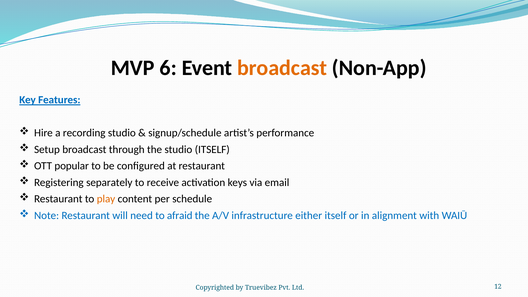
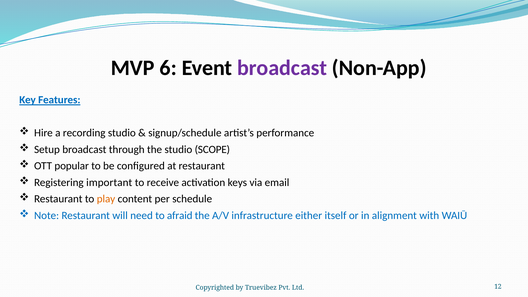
broadcast at (282, 68) colour: orange -> purple
studio ITSELF: ITSELF -> SCOPE
separately: separately -> important
